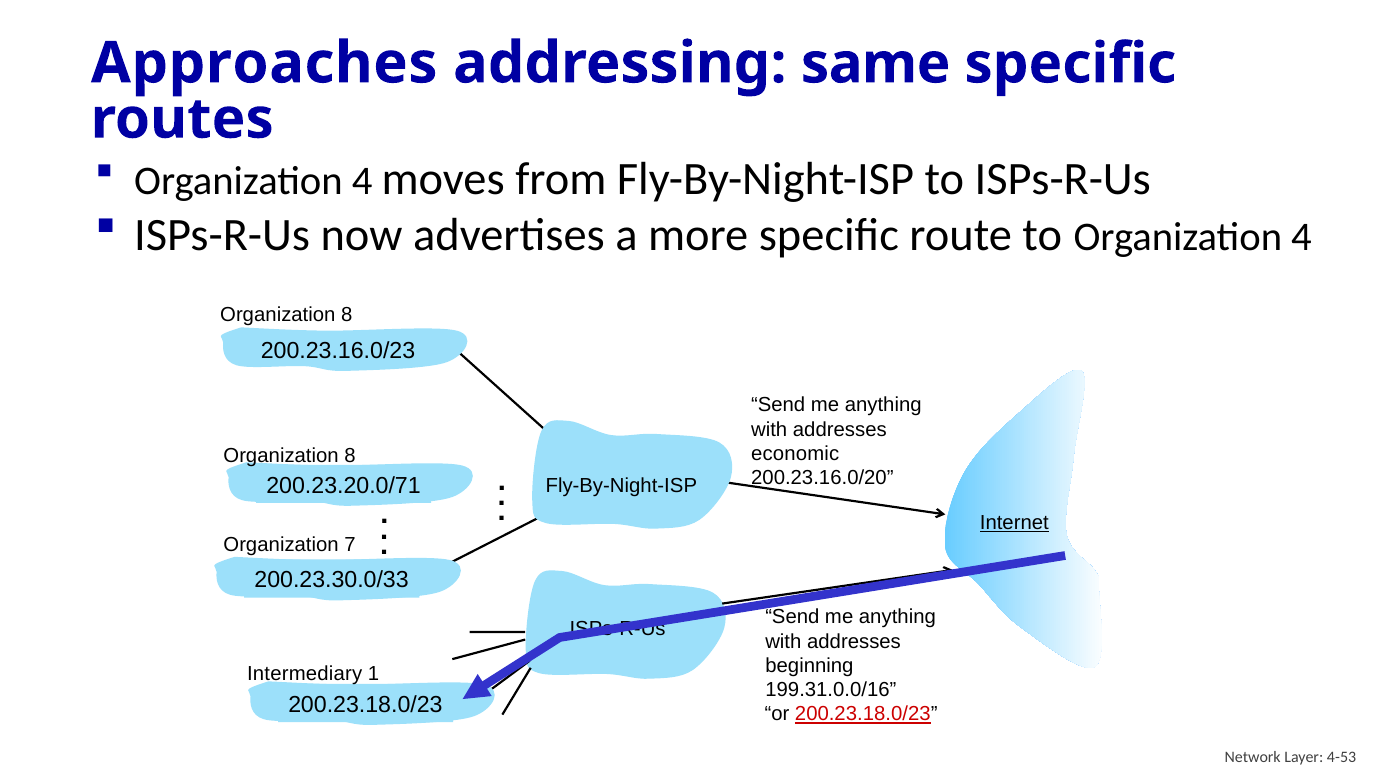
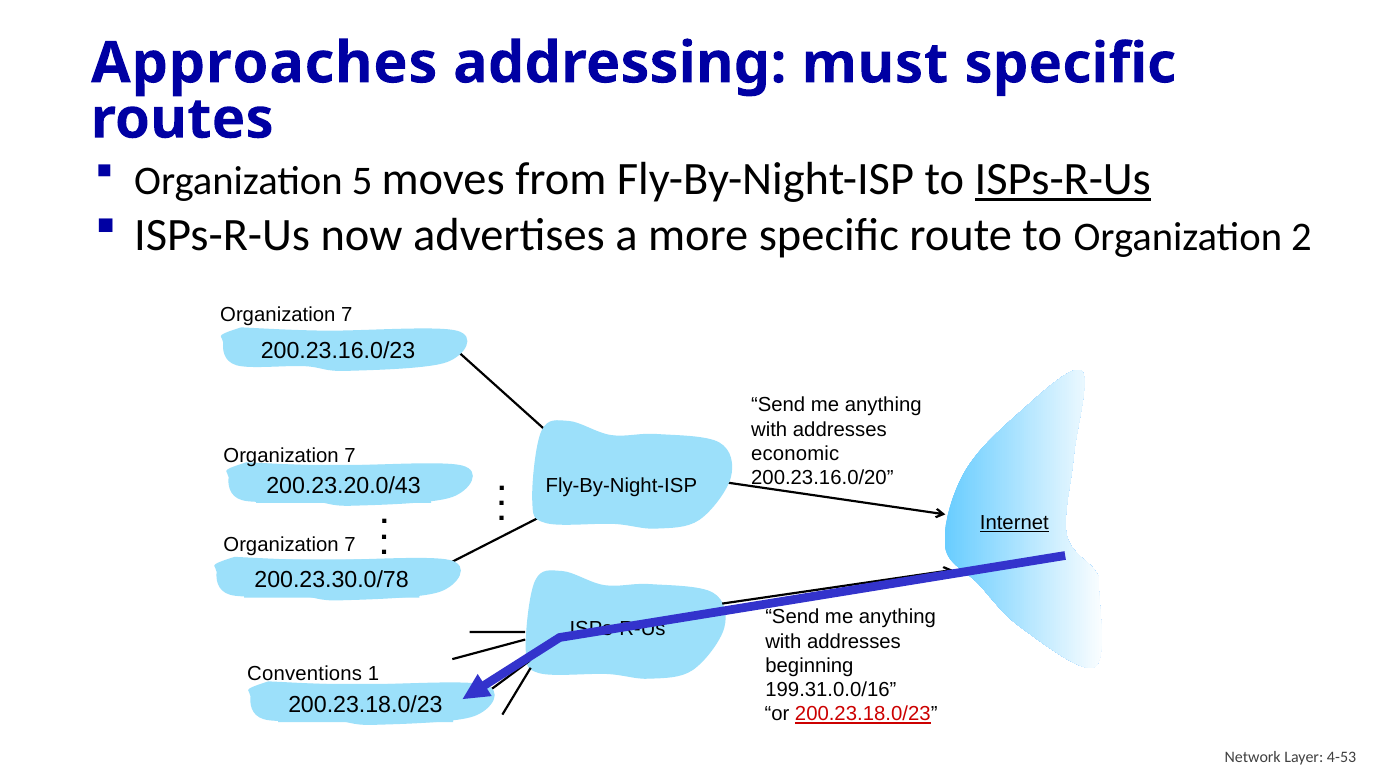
same: same -> must
4 at (362, 181): 4 -> 5
ISPs-R-Us at (1063, 179) underline: none -> present
to Organization 4: 4 -> 2
8 at (347, 315): 8 -> 7
8 at (350, 457): 8 -> 7
200.23.20.0/71: 200.23.20.0/71 -> 200.23.20.0/43
200.23.30.0/33: 200.23.30.0/33 -> 200.23.30.0/78
Intermediary: Intermediary -> Conventions
